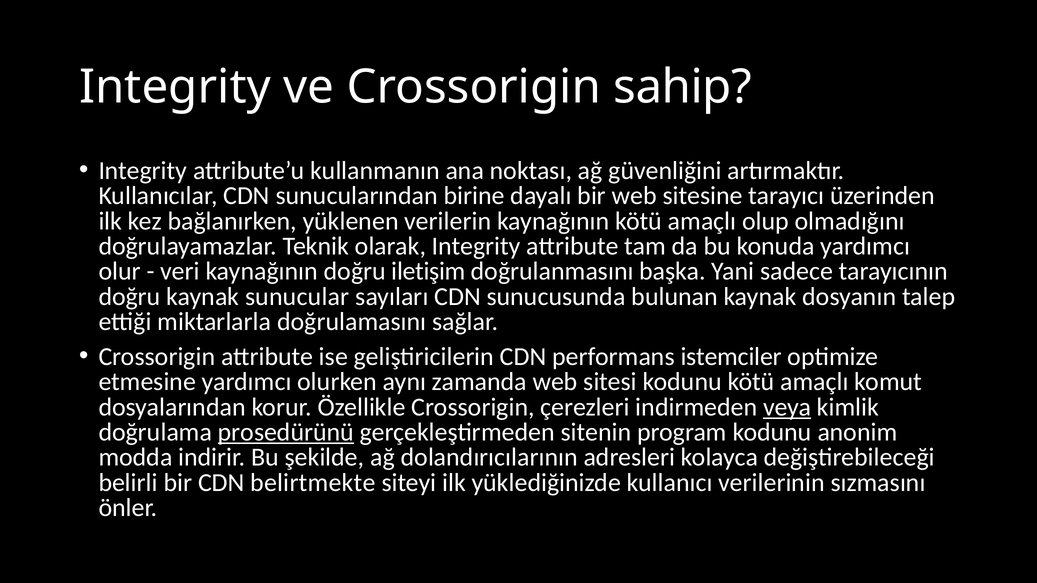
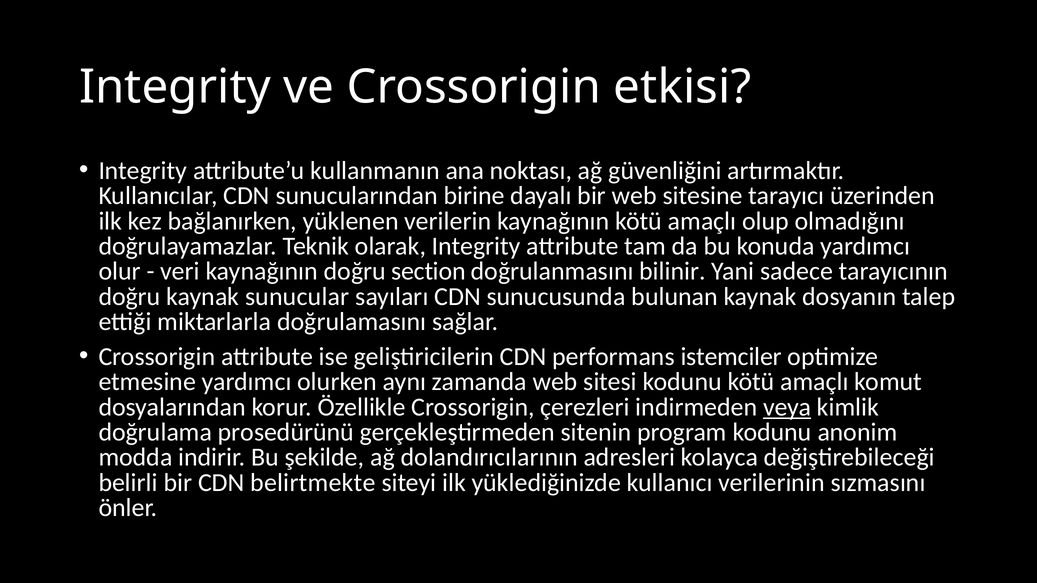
sahip: sahip -> etkisi
iletişim: iletişim -> section
başka: başka -> bilinir
prosedürünü underline: present -> none
